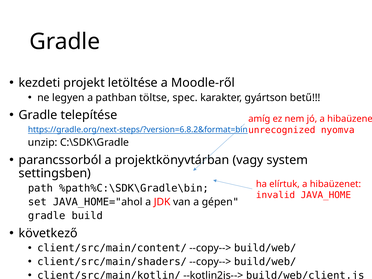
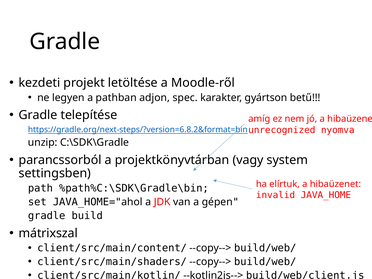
töltse: töltse -> adjon
következő: következő -> mátrixszal
